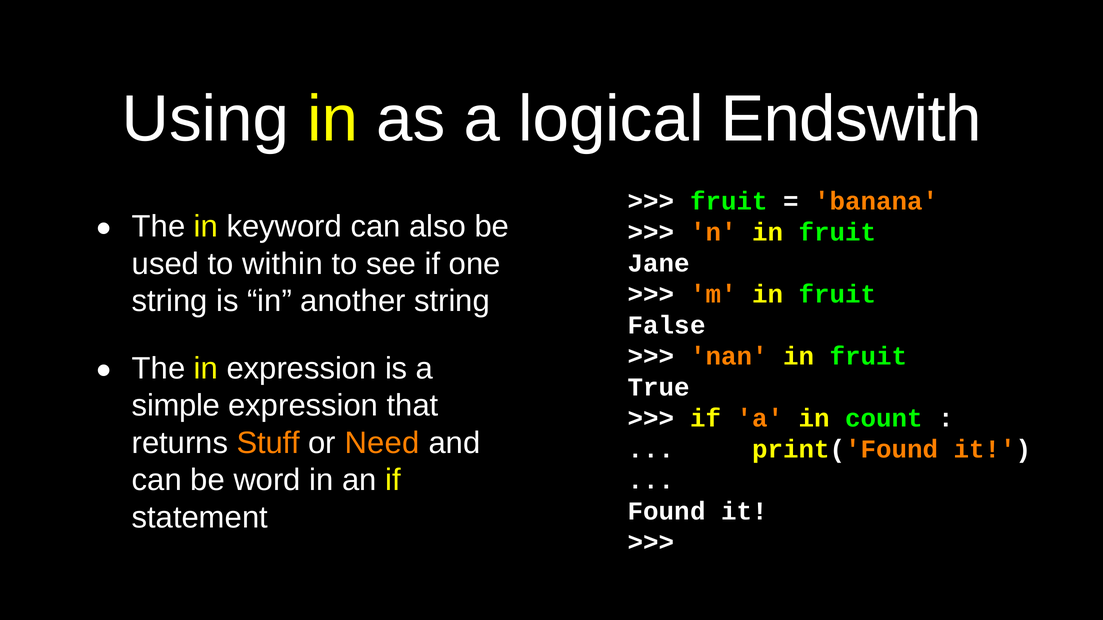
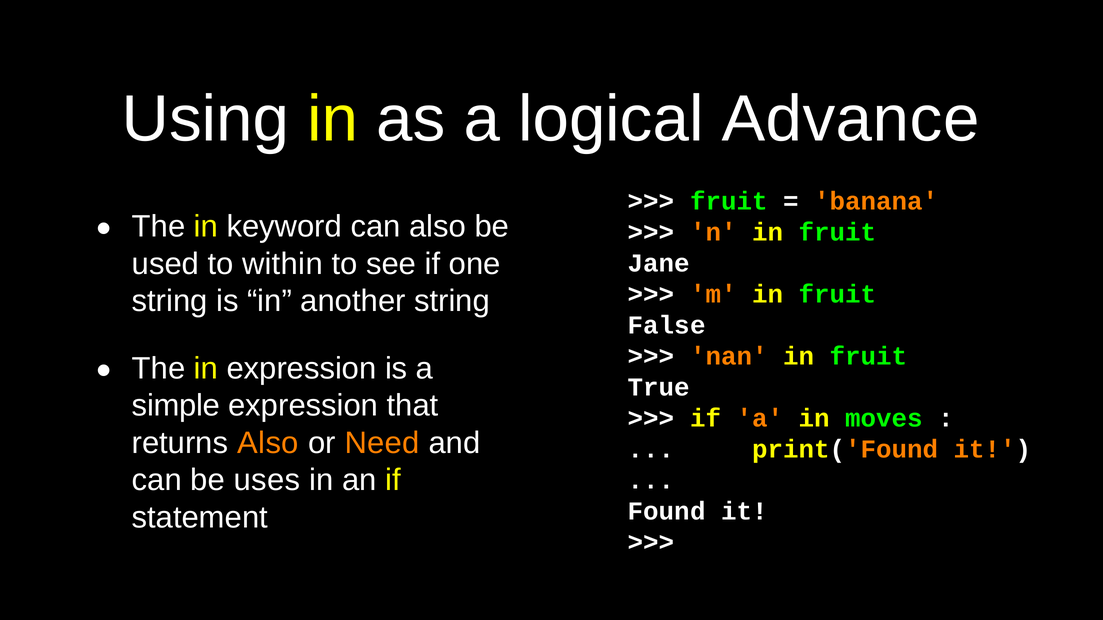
Endswith: Endswith -> Advance
count: count -> moves
returns Stuff: Stuff -> Also
word: word -> uses
